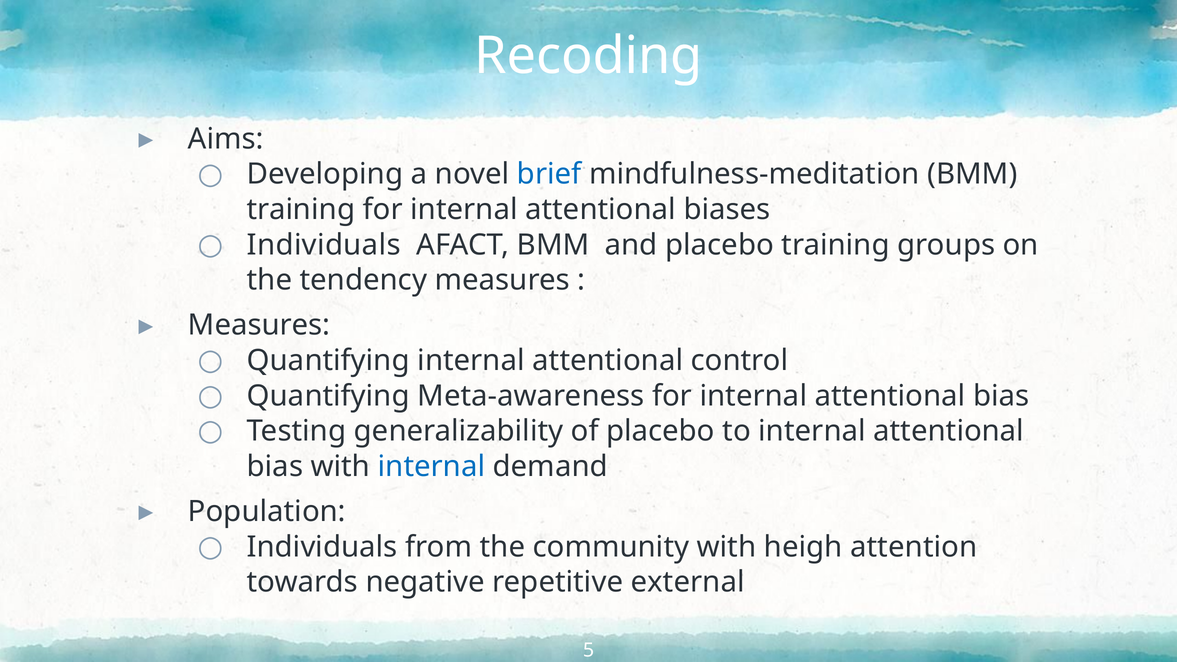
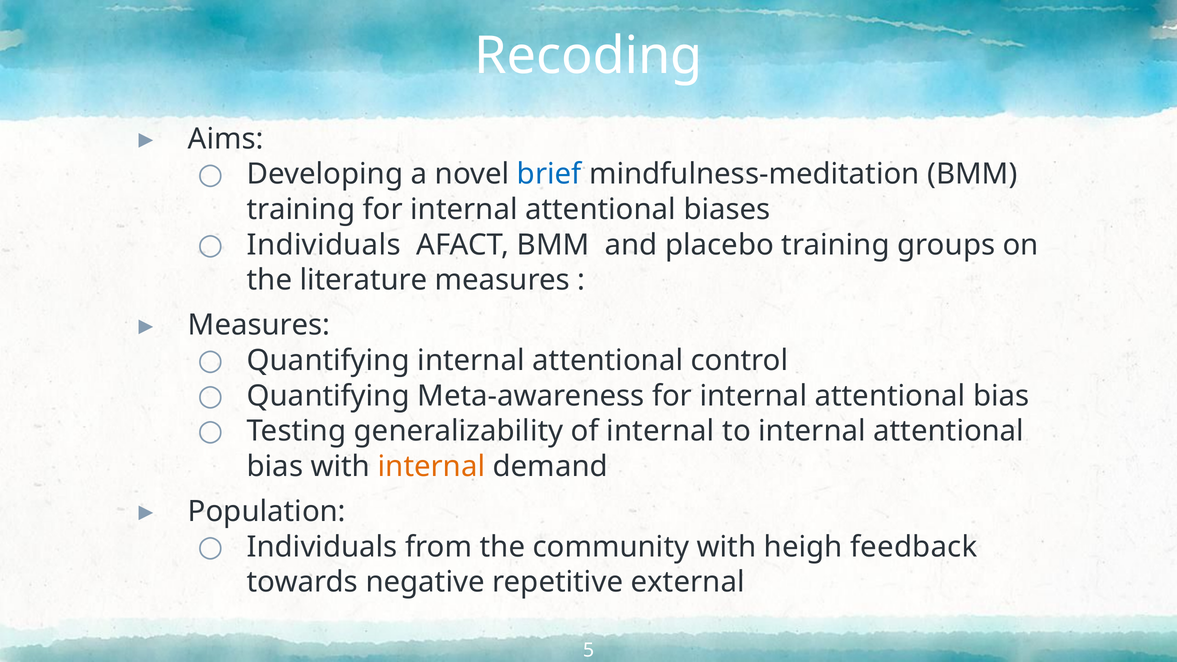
tendency: tendency -> literature
of placebo: placebo -> internal
internal at (432, 467) colour: blue -> orange
attention: attention -> feedback
